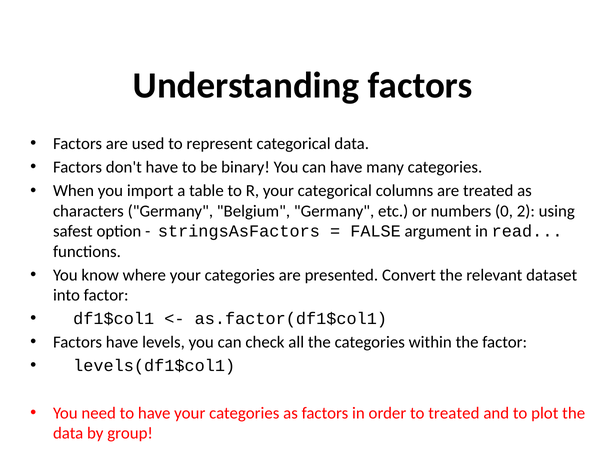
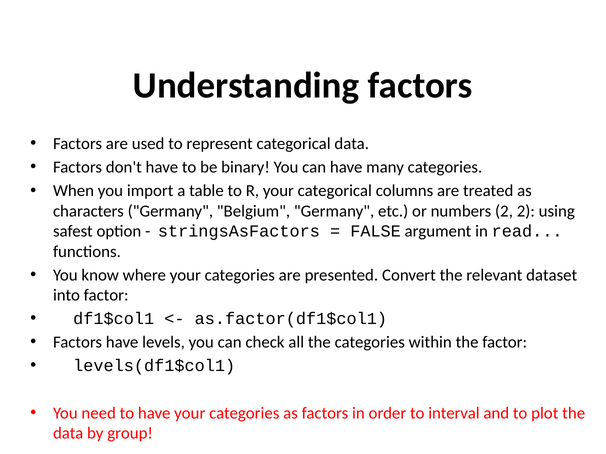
numbers 0: 0 -> 2
to treated: treated -> interval
